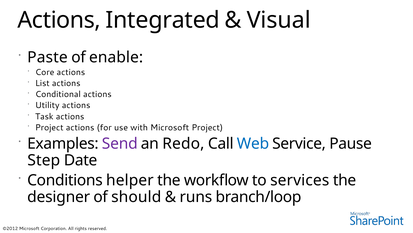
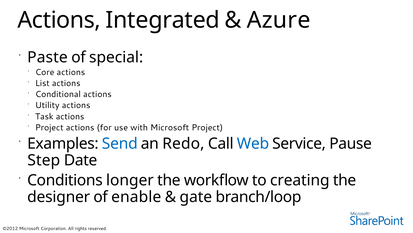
Visual: Visual -> Azure
enable: enable -> special
Send colour: purple -> blue
helper: helper -> longer
services: services -> creating
should: should -> enable
runs: runs -> gate
